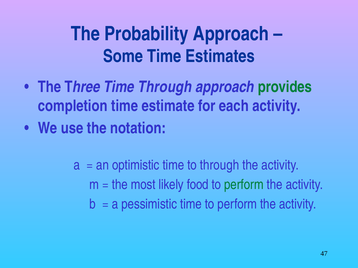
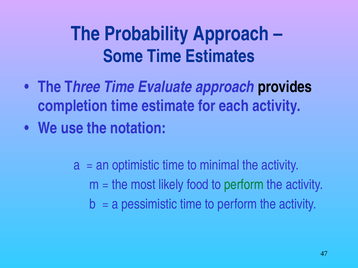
Time Through: Through -> Evaluate
provides colour: green -> black
to through: through -> minimal
